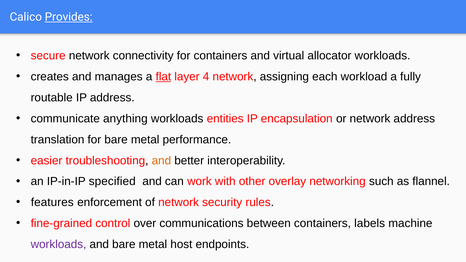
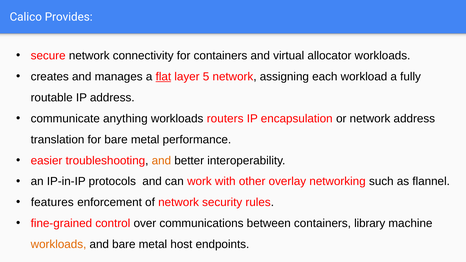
Provides underline: present -> none
4: 4 -> 5
entities: entities -> routers
specified: specified -> protocols
labels: labels -> library
workloads at (59, 244) colour: purple -> orange
